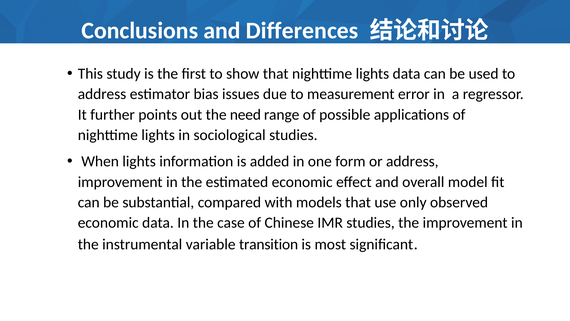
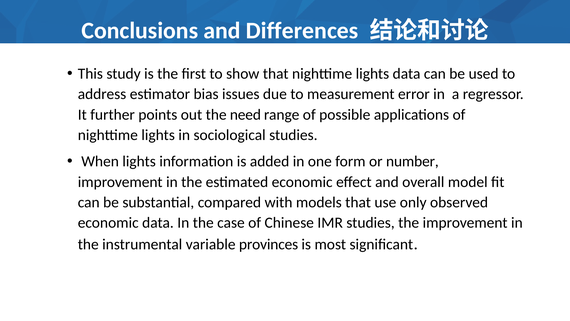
or address: address -> number
transition: transition -> provinces
